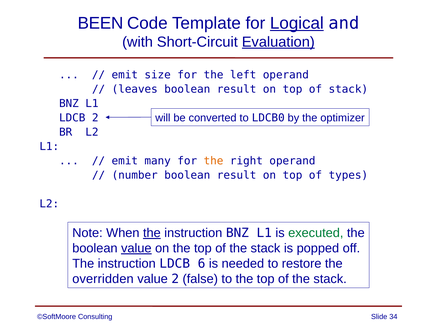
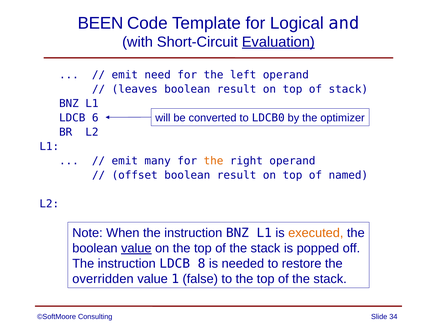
Logical underline: present -> none
size: size -> need
LDCB 2: 2 -> 6
number: number -> offset
types: types -> named
the at (152, 233) underline: present -> none
executed colour: green -> orange
6: 6 -> 8
value 2: 2 -> 1
